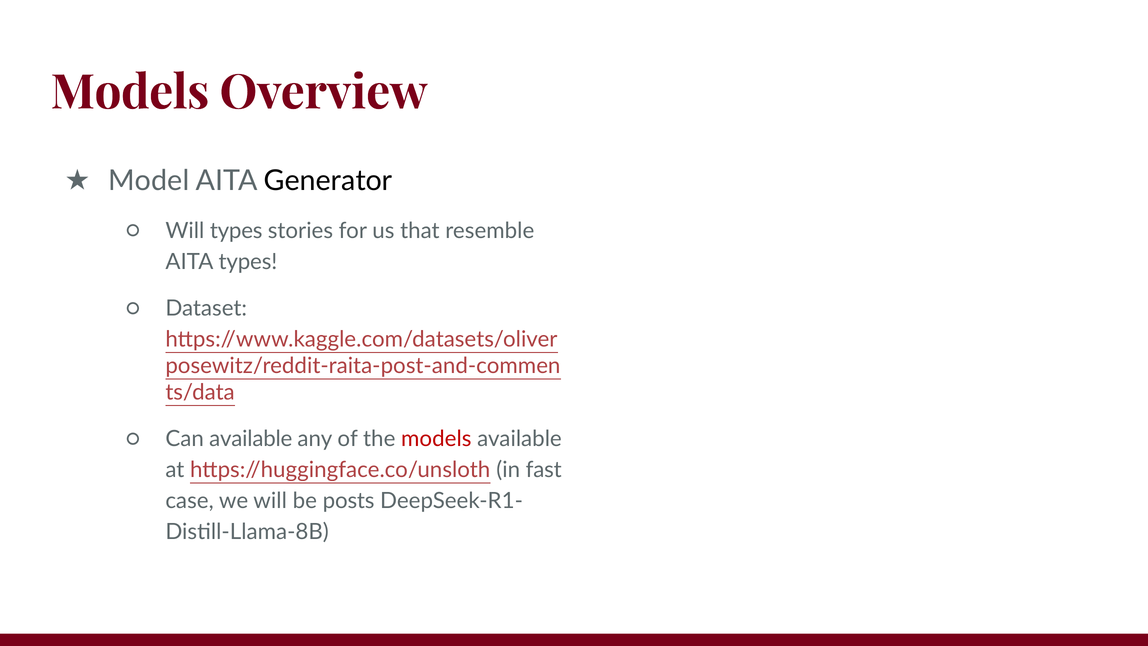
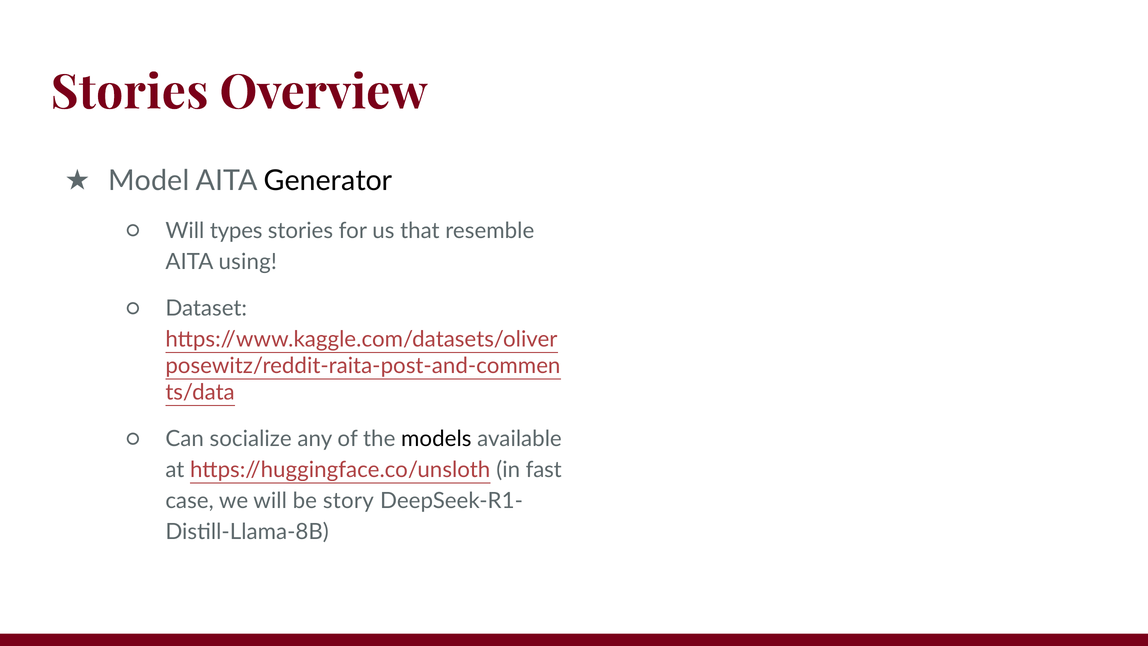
Models at (130, 93): Models -> Stories
AITA types: types -> using
Can available: available -> socialize
models at (436, 439) colour: red -> black
posts: posts -> story
